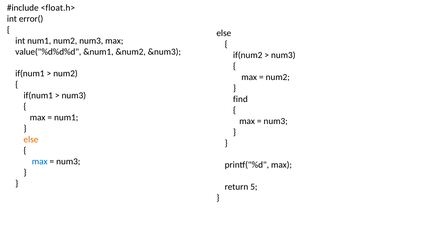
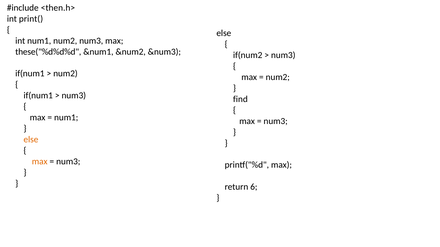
<float.h>: <float.h> -> <then.h>
error(: error( -> print(
value("%d%d%d: value("%d%d%d -> these("%d%d%d
max at (40, 162) colour: blue -> orange
5: 5 -> 6
